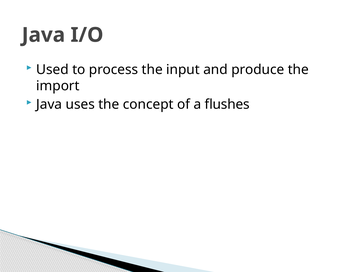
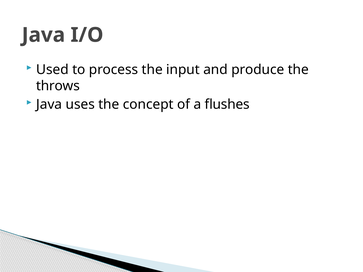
import: import -> throws
